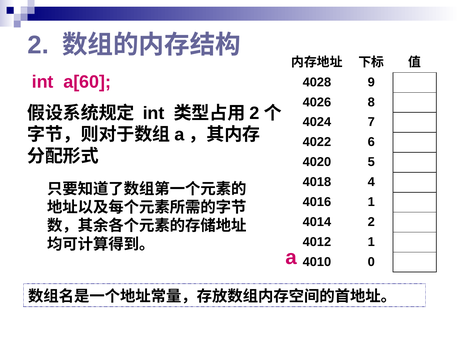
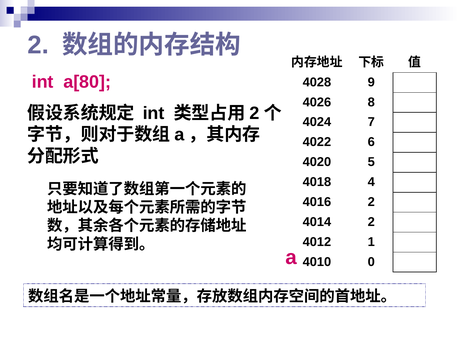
a[60: a[60 -> a[80
4016 1: 1 -> 2
